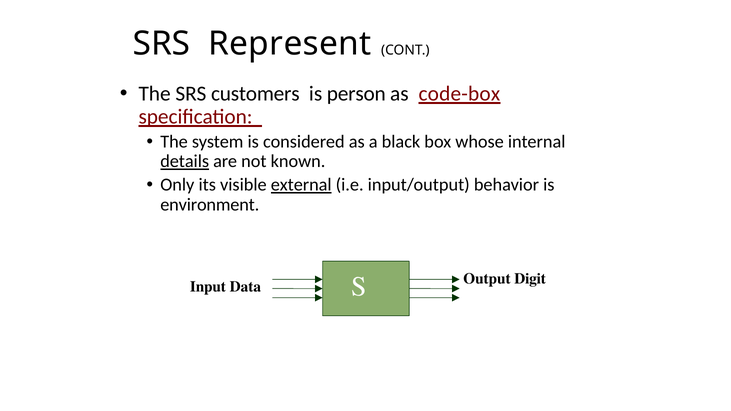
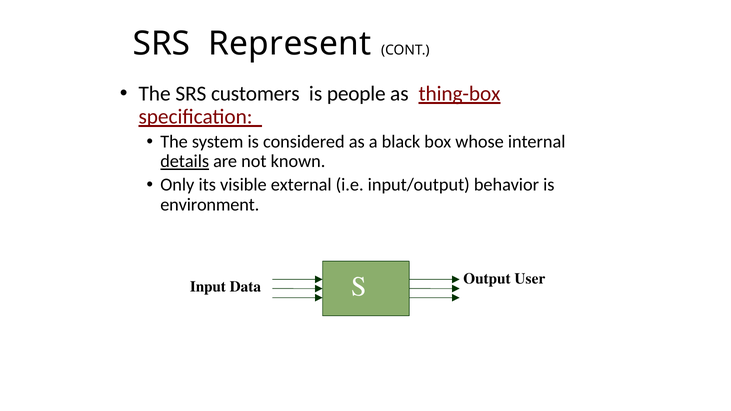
person: person -> people
code-box: code-box -> thing-box
external underline: present -> none
Digit: Digit -> User
